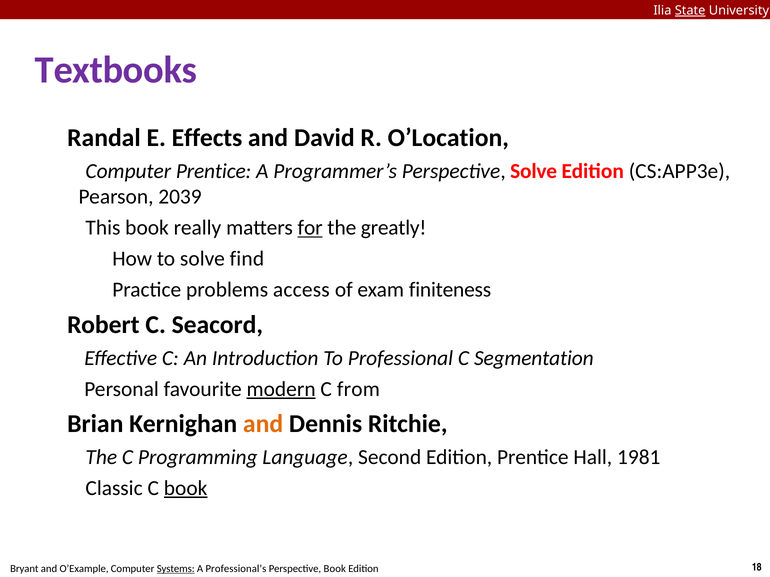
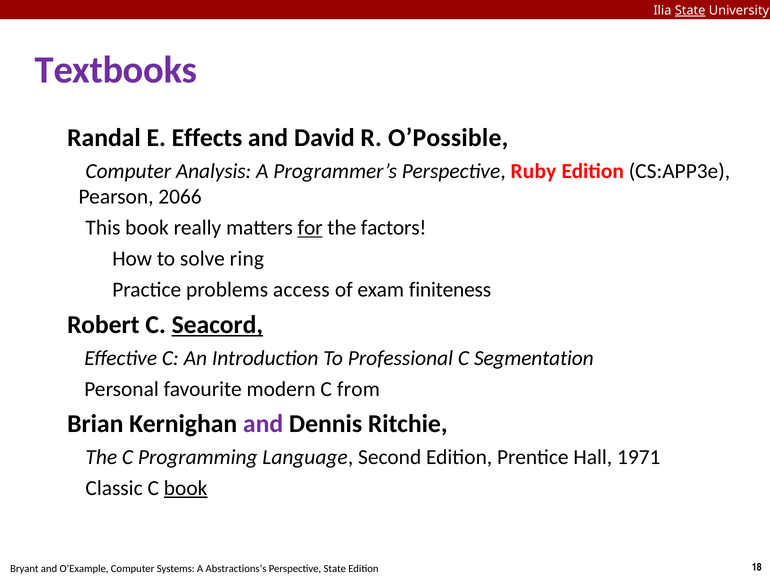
O’Location: O’Location -> O’Possible
Prentice at (214, 171): Prentice -> Analysis
Perspective Solve: Solve -> Ruby
2039: 2039 -> 2066
greatly: greatly -> factors
find: find -> ring
Seacord underline: none -> present
modern underline: present -> none
and at (263, 424) colour: orange -> purple
1981: 1981 -> 1971
Systems underline: present -> none
Professional’s: Professional’s -> Abstractions’s
Perspective Book: Book -> State
